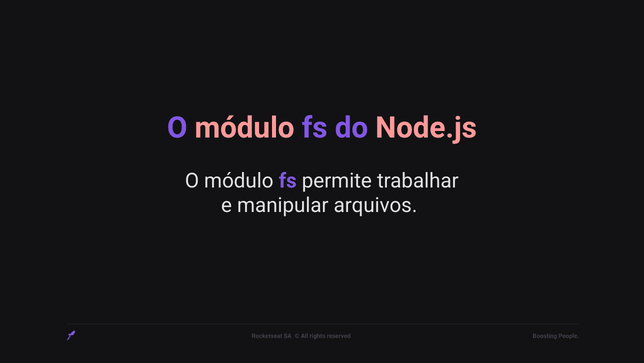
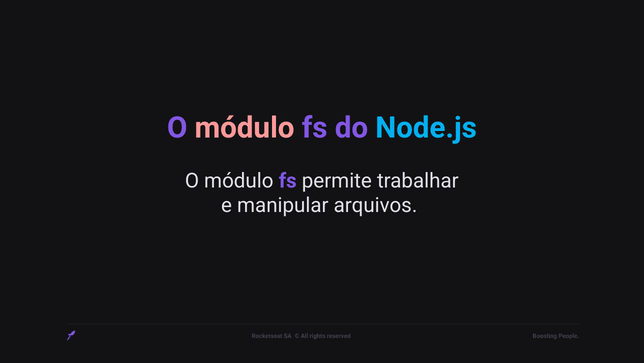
Node.js colour: pink -> light blue
